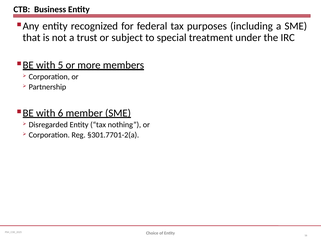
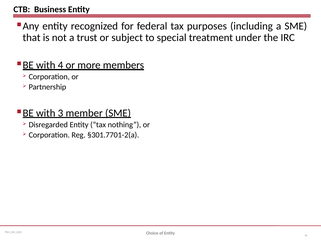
5: 5 -> 4
6: 6 -> 3
